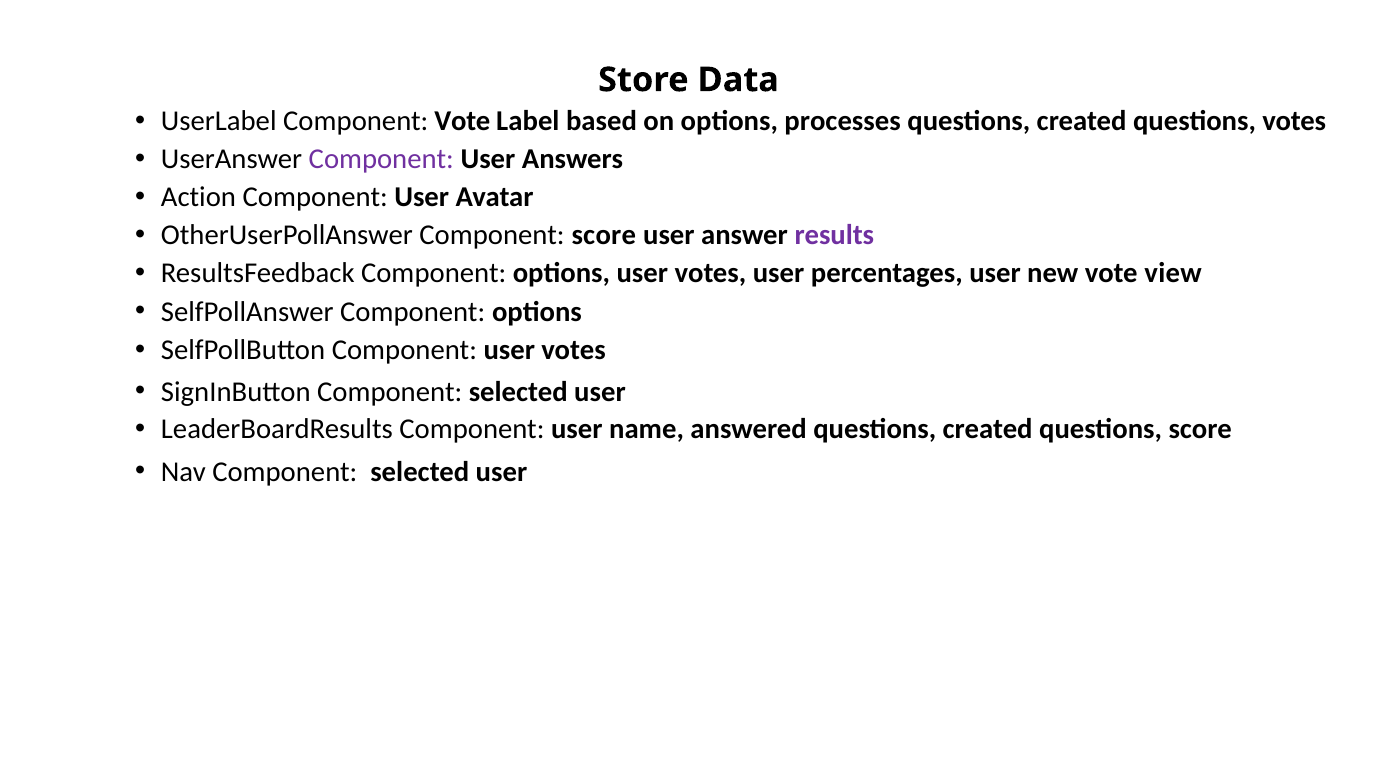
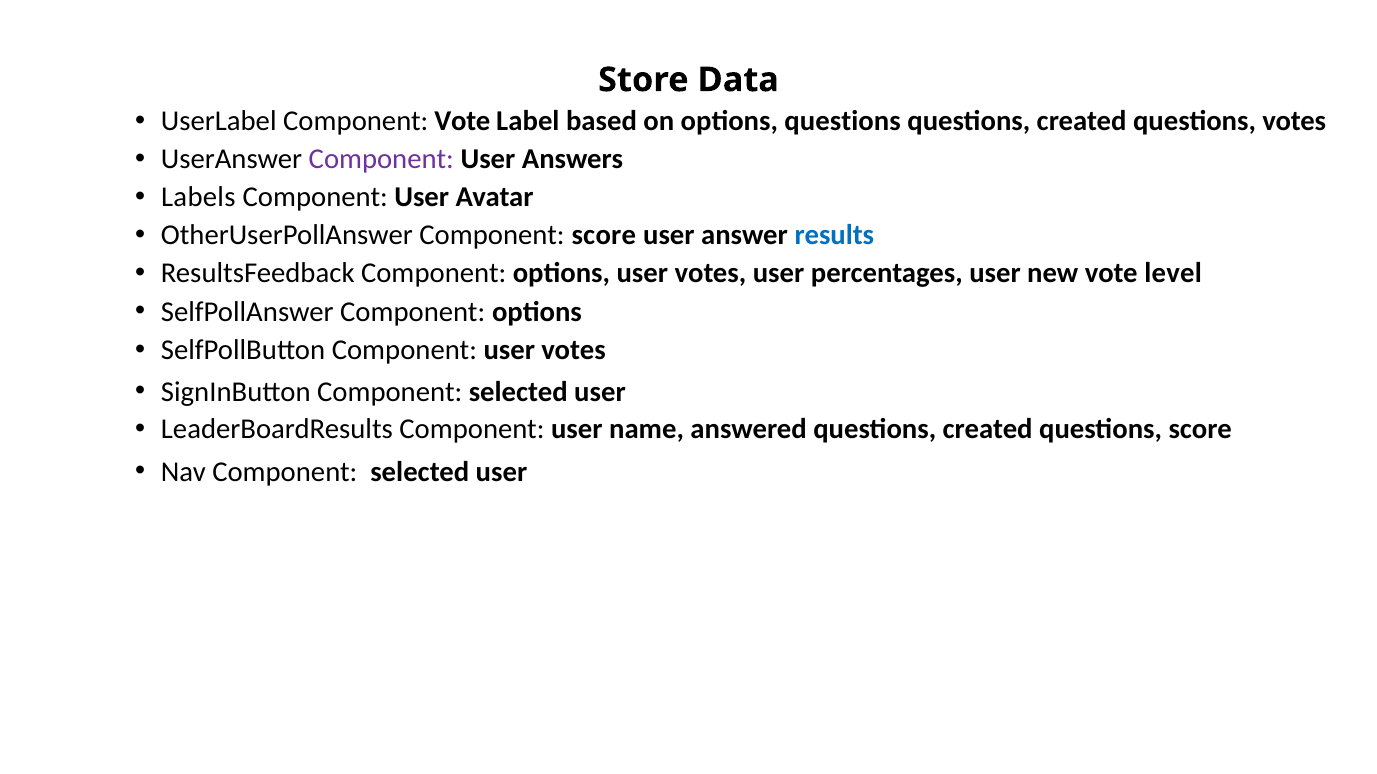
options processes: processes -> questions
Action: Action -> Labels
results colour: purple -> blue
view: view -> level
